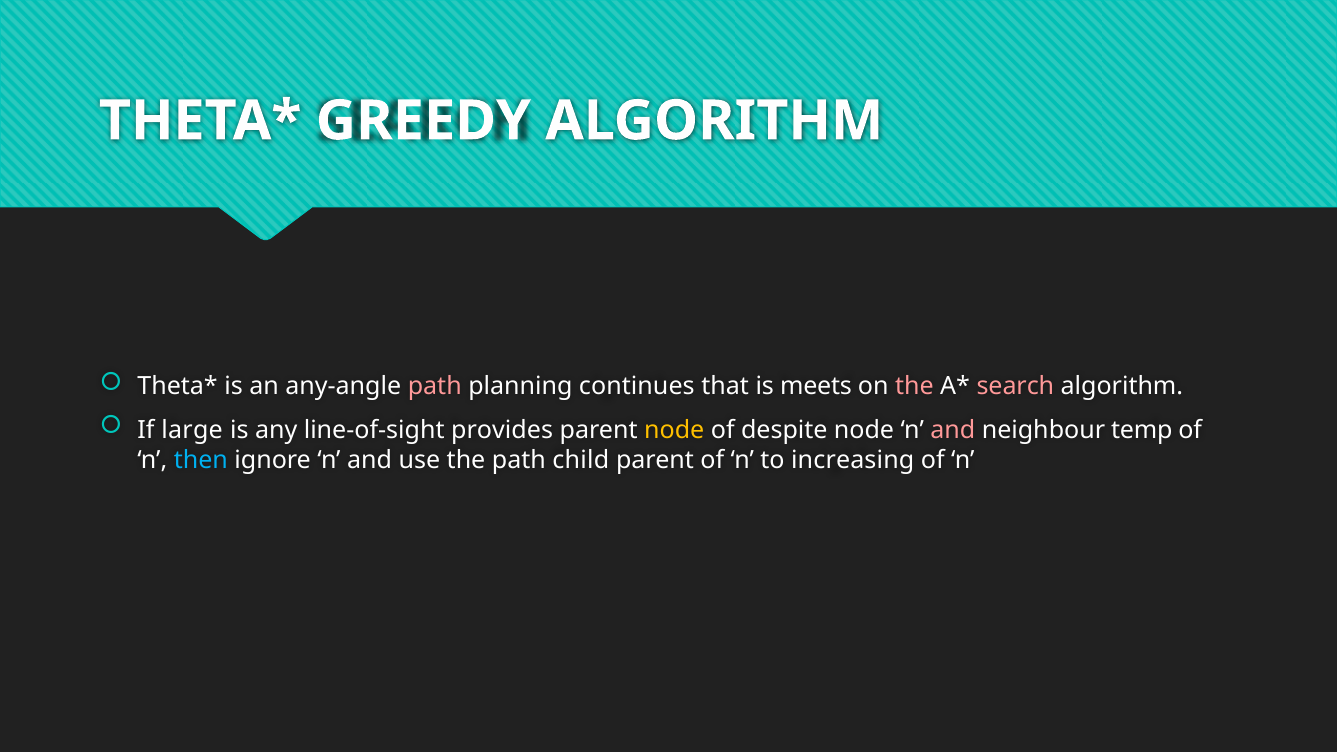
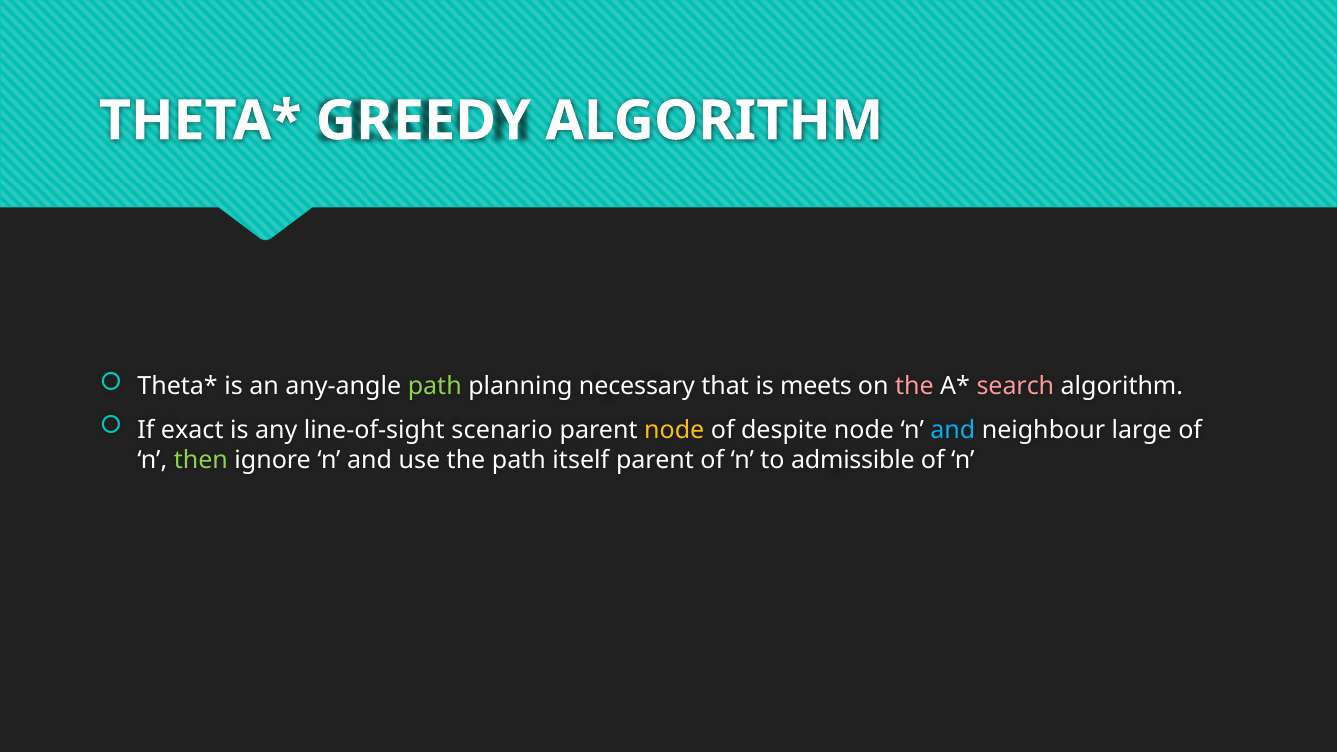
path at (435, 386) colour: pink -> light green
continues: continues -> necessary
large: large -> exact
provides: provides -> scenario
and at (953, 430) colour: pink -> light blue
temp: temp -> large
then colour: light blue -> light green
child: child -> itself
increasing: increasing -> admissible
